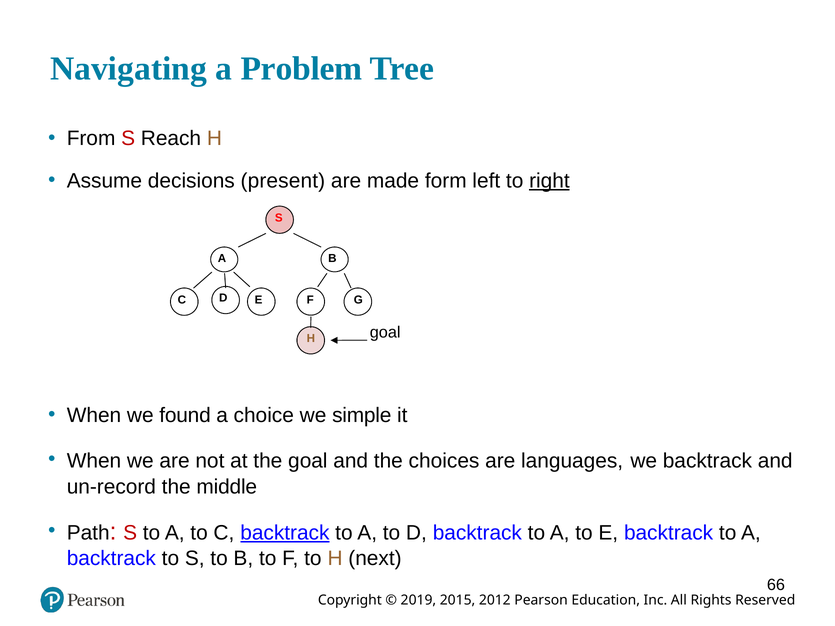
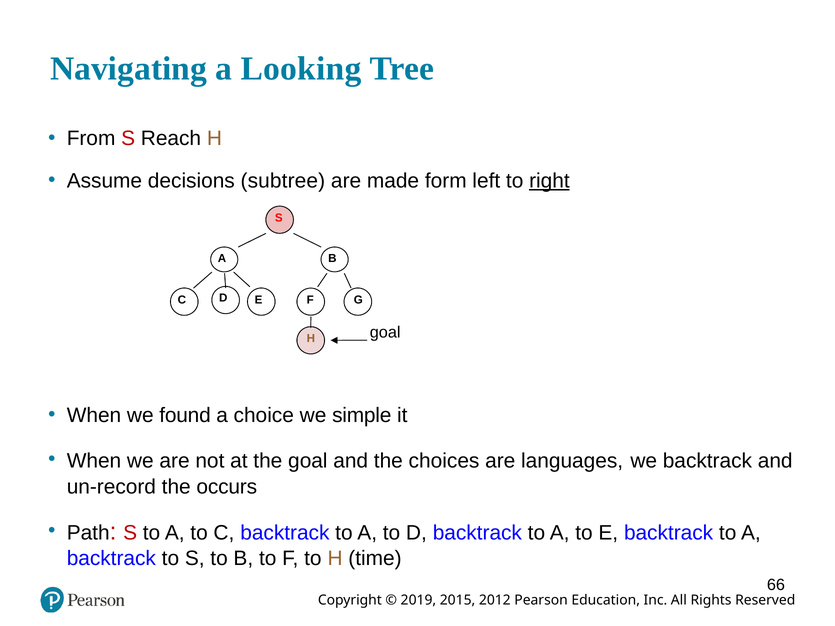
Problem: Problem -> Looking
present: present -> subtree
middle: middle -> occurs
backtrack at (285, 533) underline: present -> none
next: next -> time
